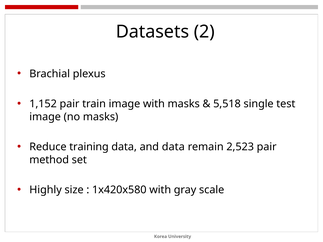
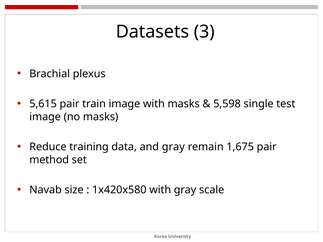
2: 2 -> 3
1,152: 1,152 -> 5,615
5,518: 5,518 -> 5,598
and data: data -> gray
2,523: 2,523 -> 1,675
Highly: Highly -> Navab
